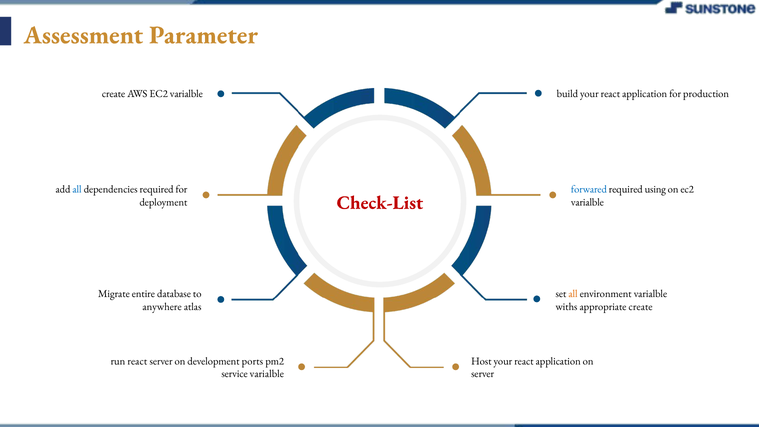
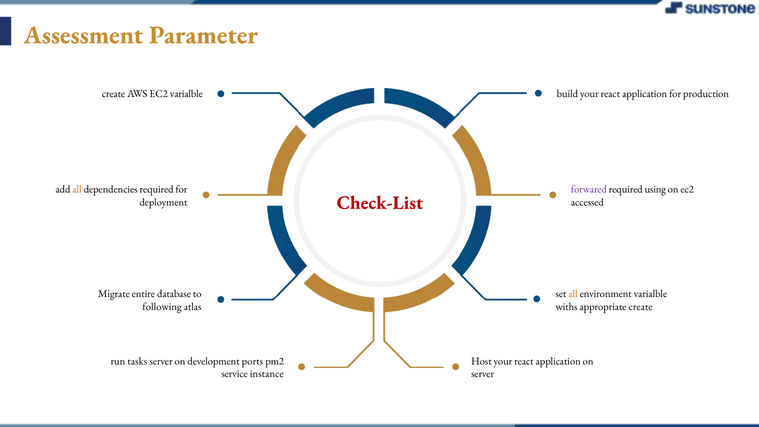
all at (77, 189) colour: blue -> orange
forwared colour: blue -> purple
varialble at (587, 202): varialble -> accessed
anywhere: anywhere -> following
run react: react -> tasks
service varialble: varialble -> instance
